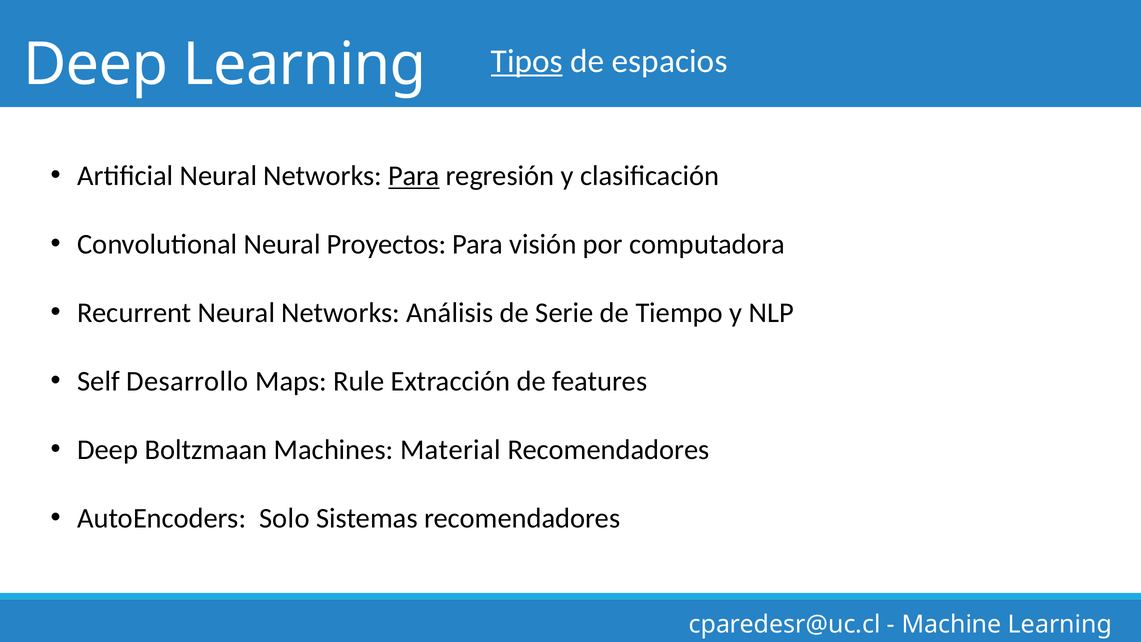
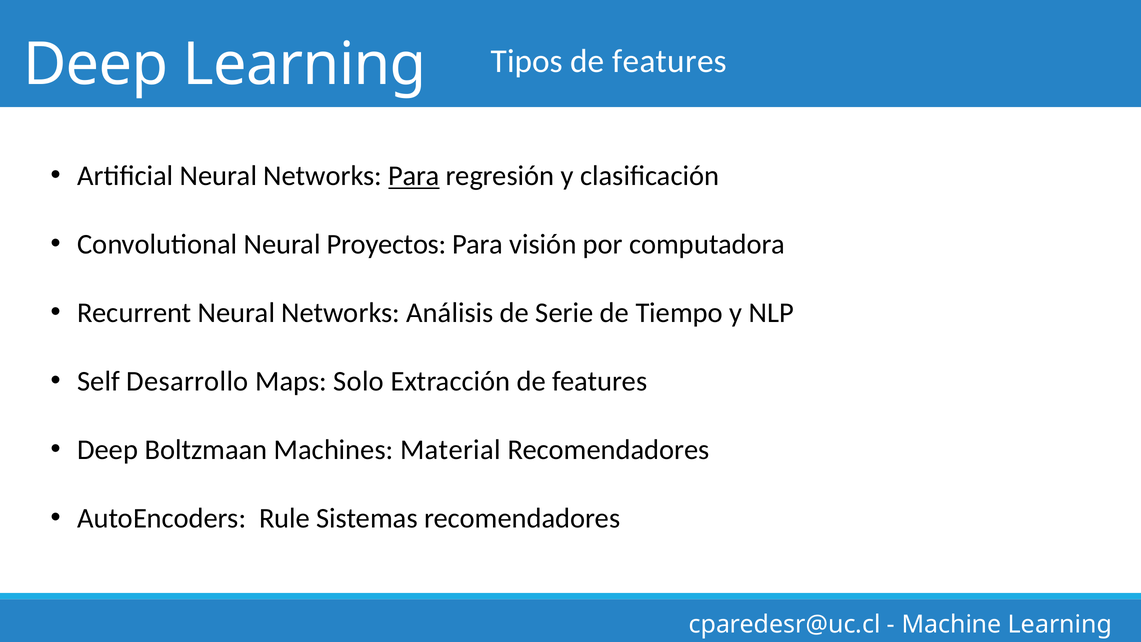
Tipos underline: present -> none
espacios at (670, 61): espacios -> features
Rule: Rule -> Solo
Solo: Solo -> Rule
